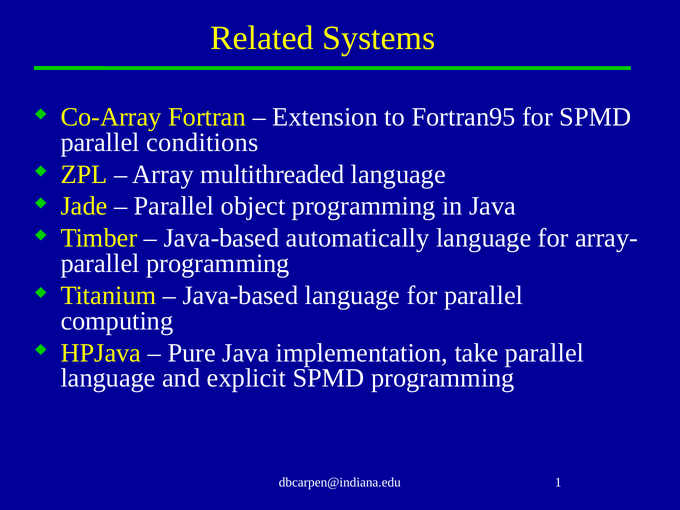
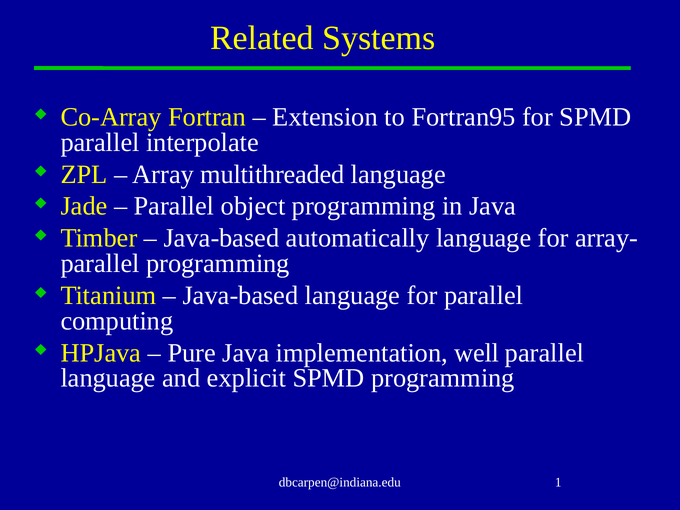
conditions: conditions -> interpolate
take: take -> well
